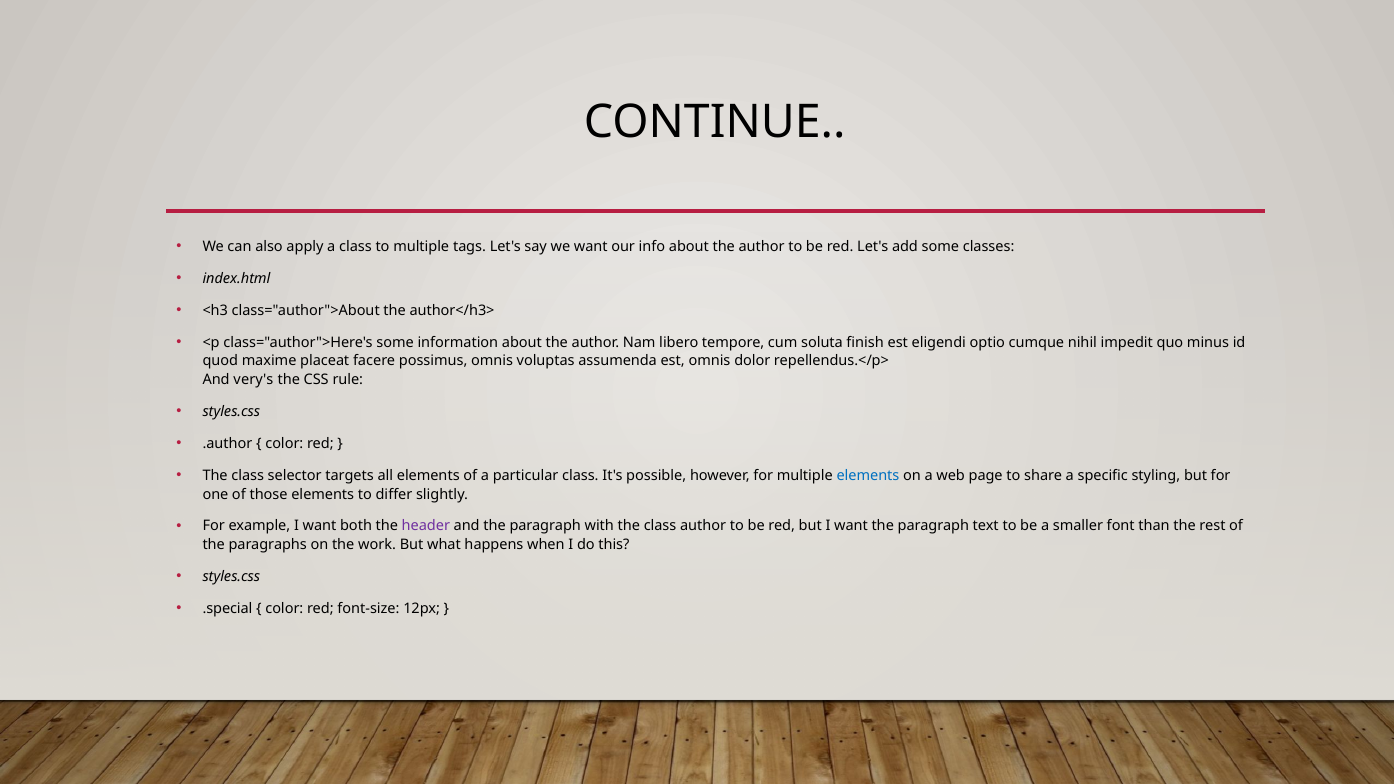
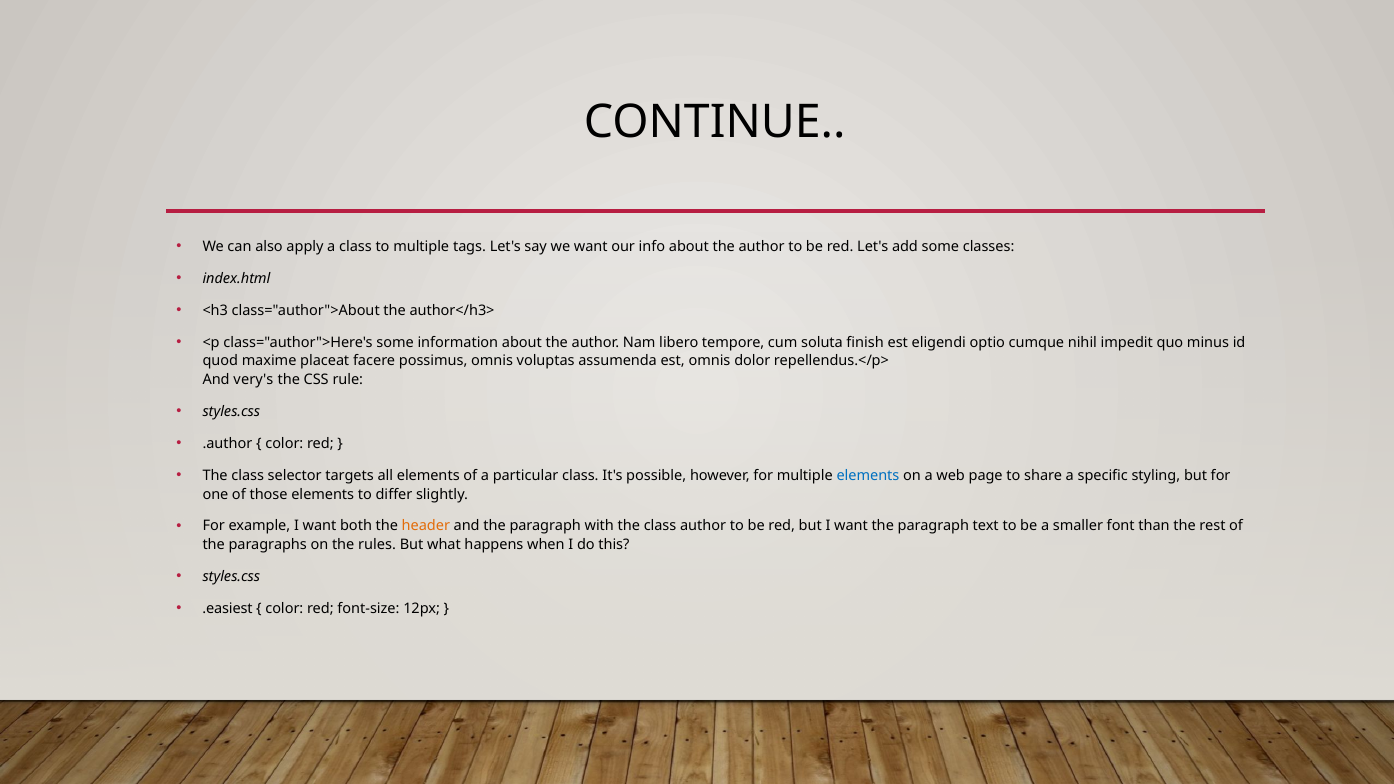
header colour: purple -> orange
work: work -> rules
.special: .special -> .easiest
